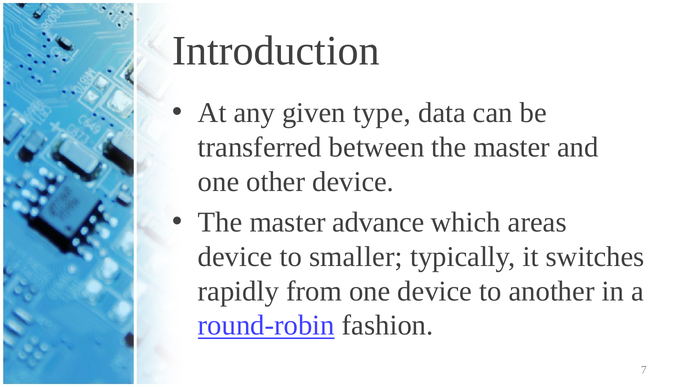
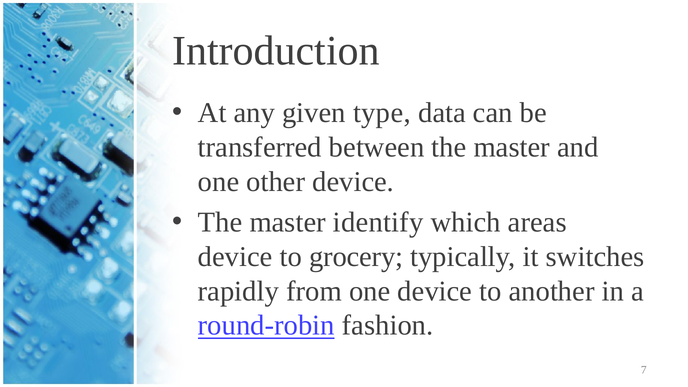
advance: advance -> identify
smaller: smaller -> grocery
